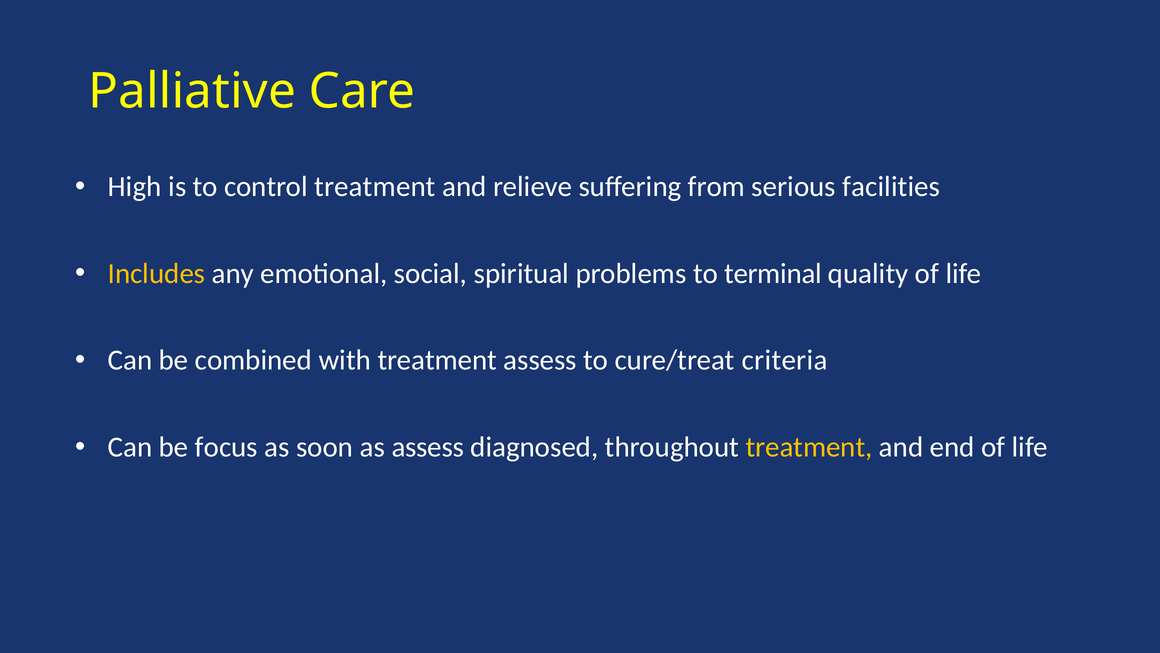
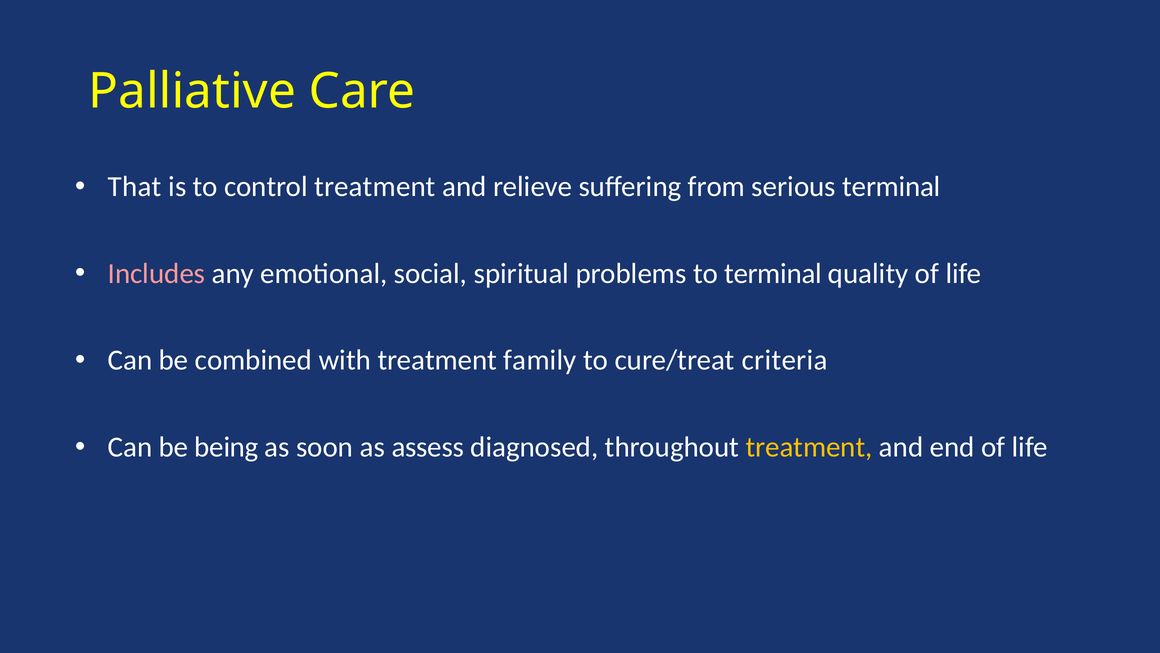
High: High -> That
serious facilities: facilities -> terminal
Includes colour: yellow -> pink
treatment assess: assess -> family
focus: focus -> being
